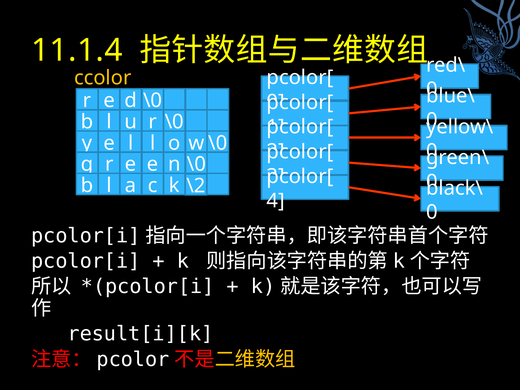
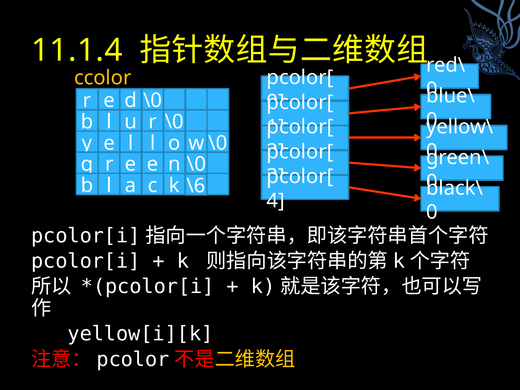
\2: \2 -> \6
result[i][k: result[i][k -> yellow[i][k
